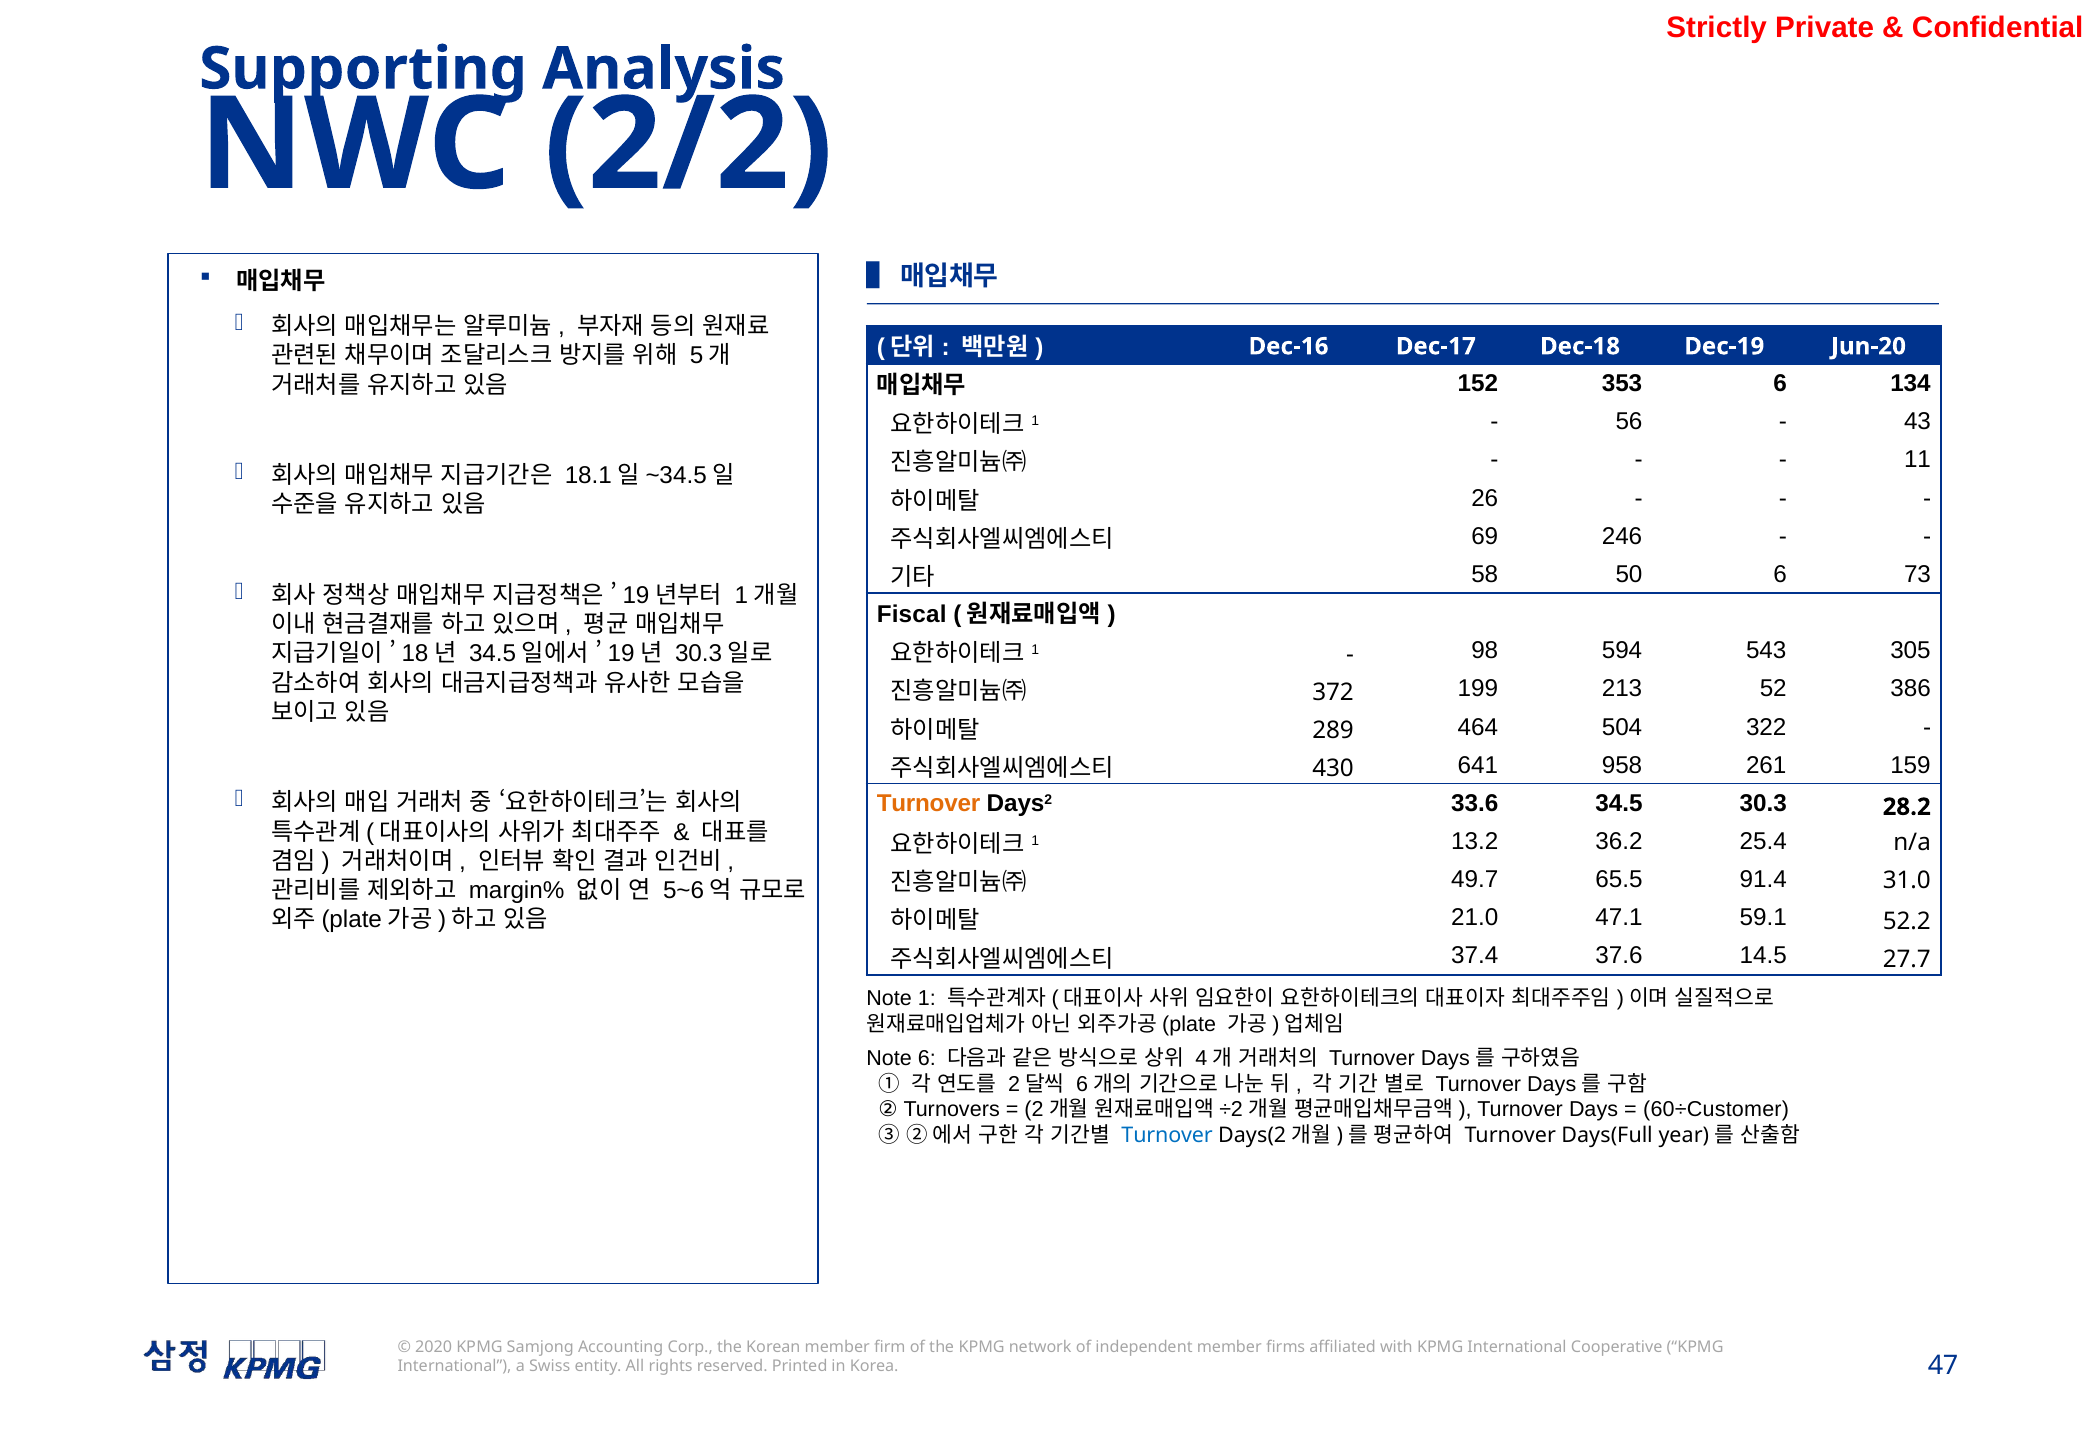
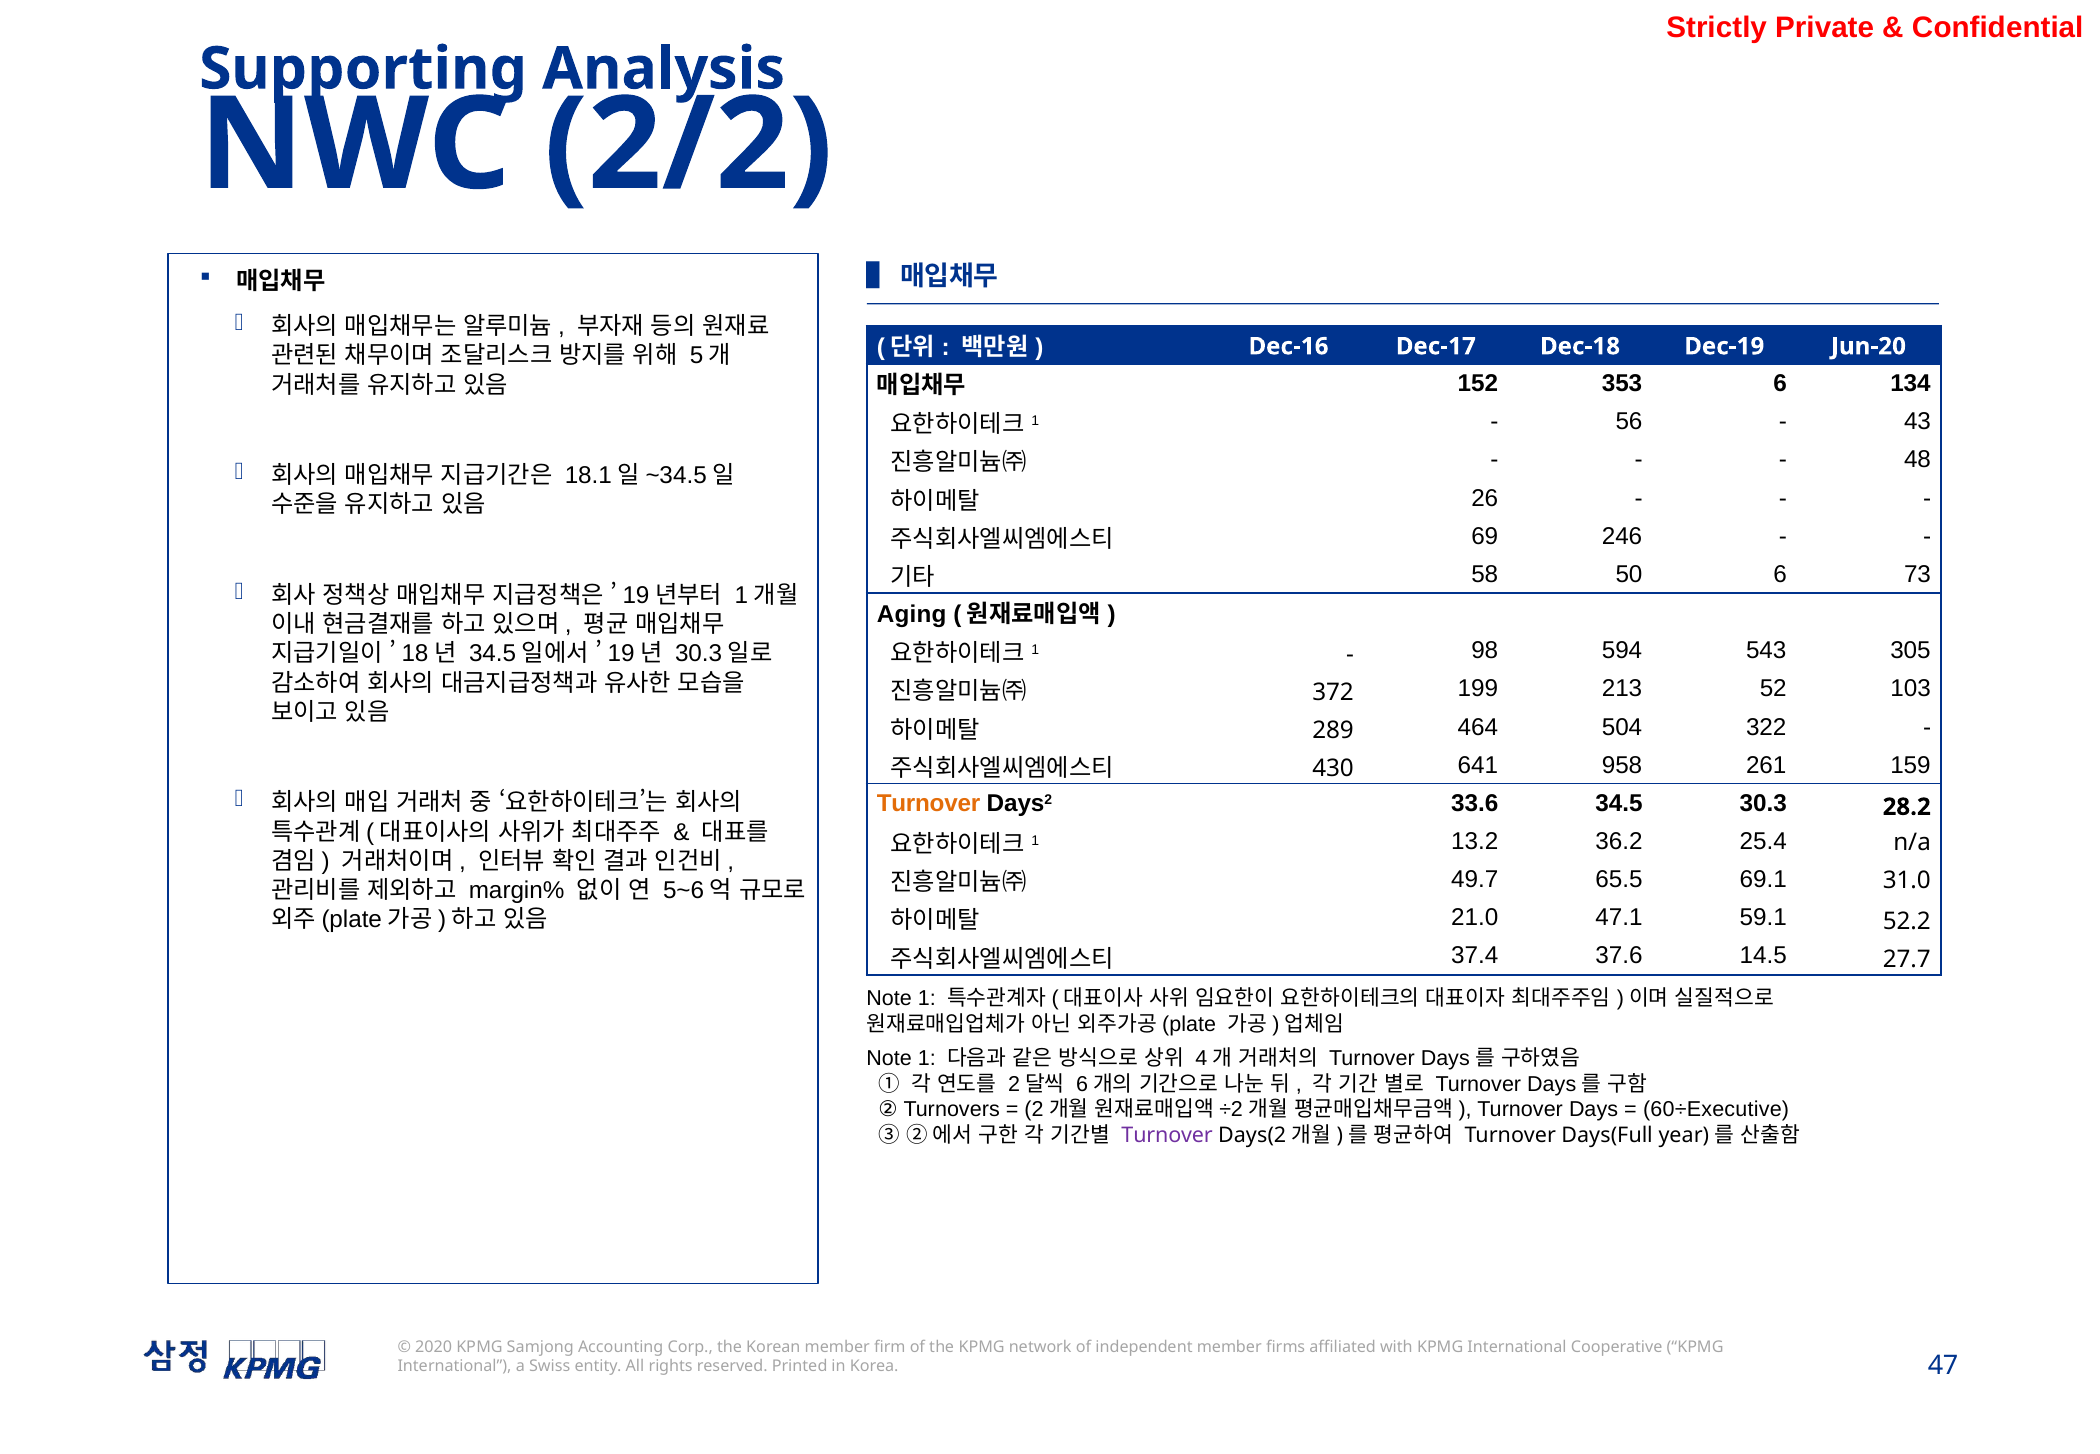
11: 11 -> 48
Fiscal: Fiscal -> Aging
386: 386 -> 103
91.4: 91.4 -> 69.1
6 at (927, 1058): 6 -> 1
60÷Customer: 60÷Customer -> 60÷Executive
Turnover at (1167, 1136) colour: blue -> purple
